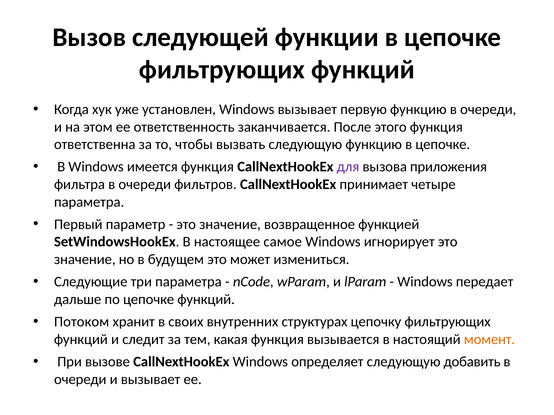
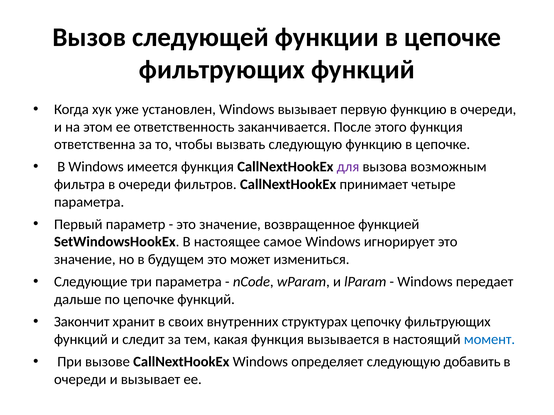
приложения: приложения -> возможным
Потоком: Потоком -> Закончит
момент colour: orange -> blue
